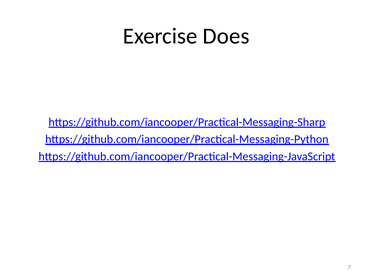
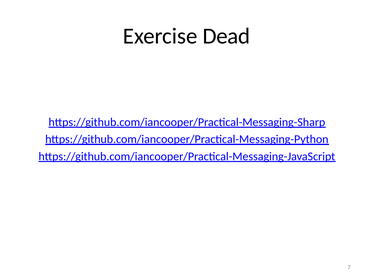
Does: Does -> Dead
